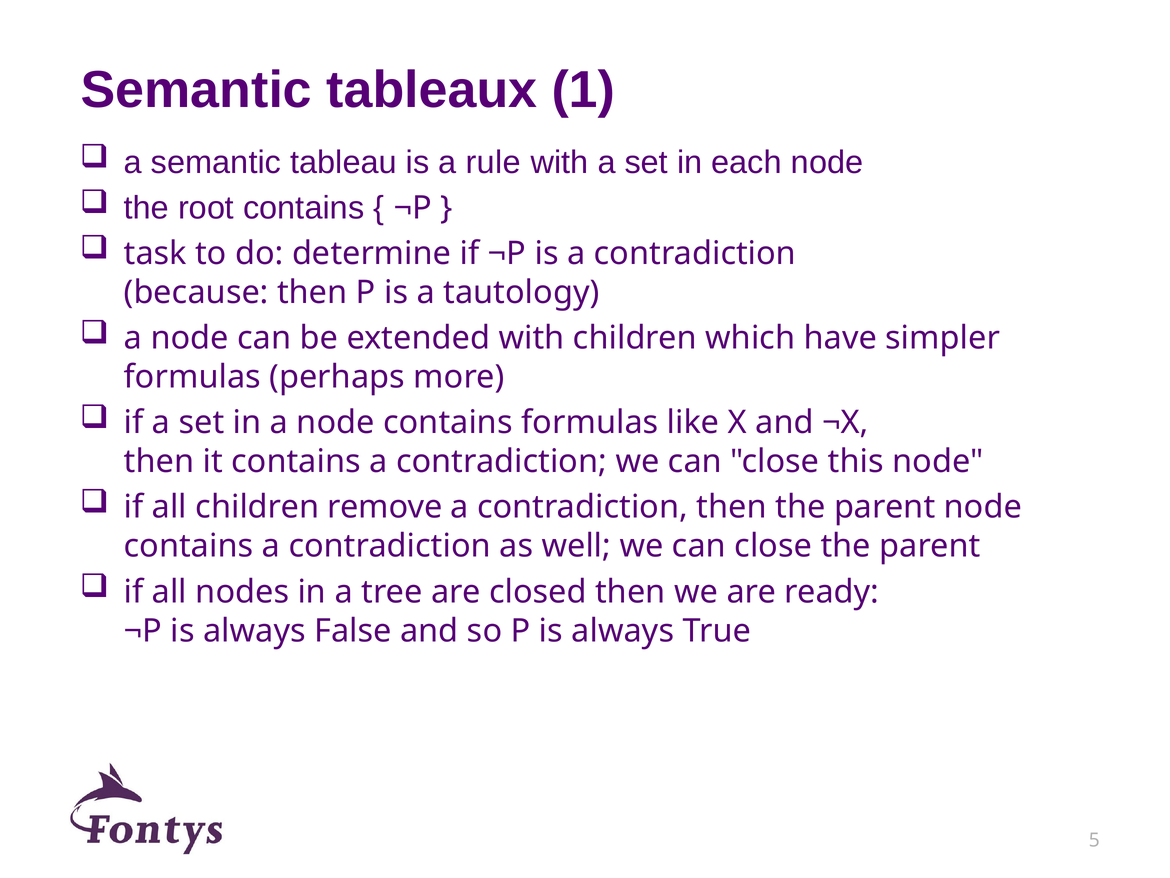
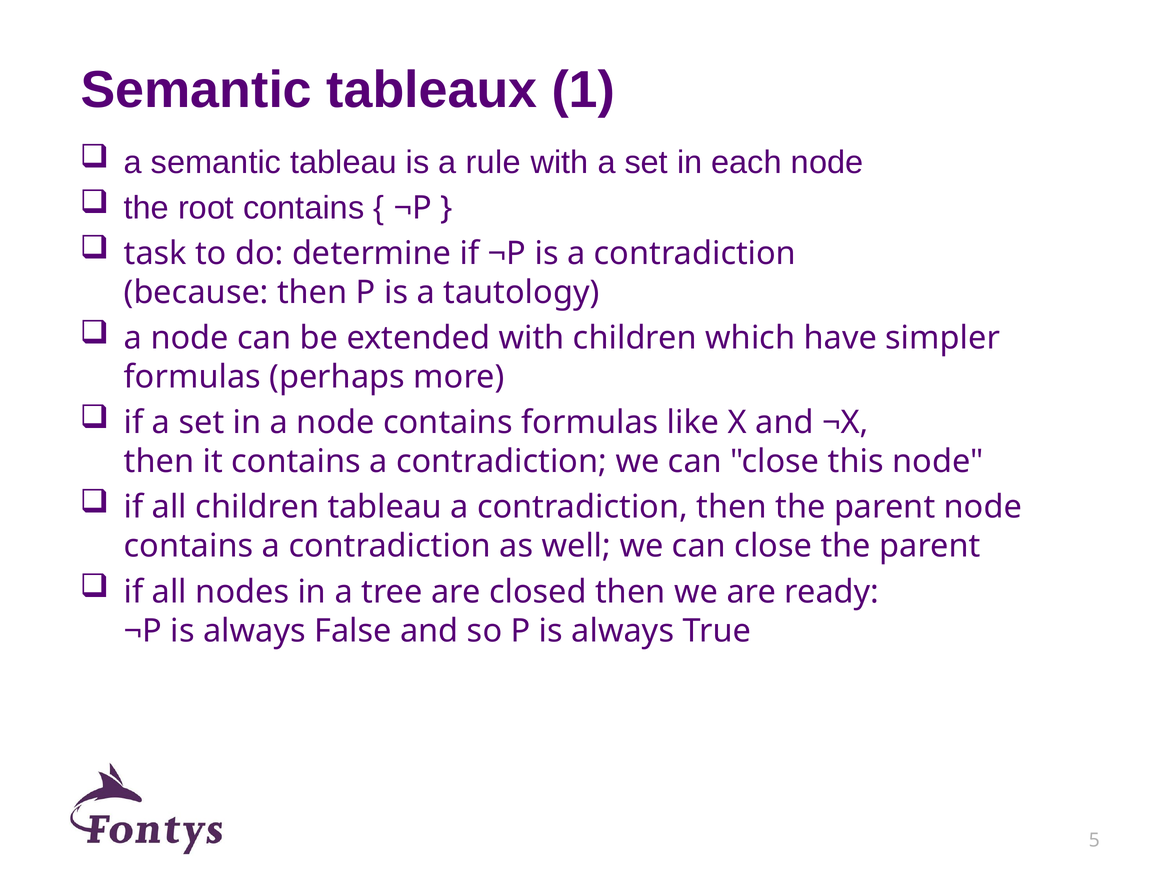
children remove: remove -> tableau
